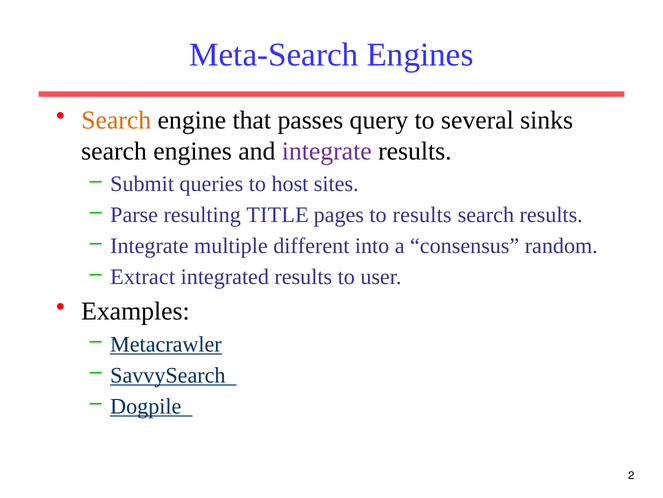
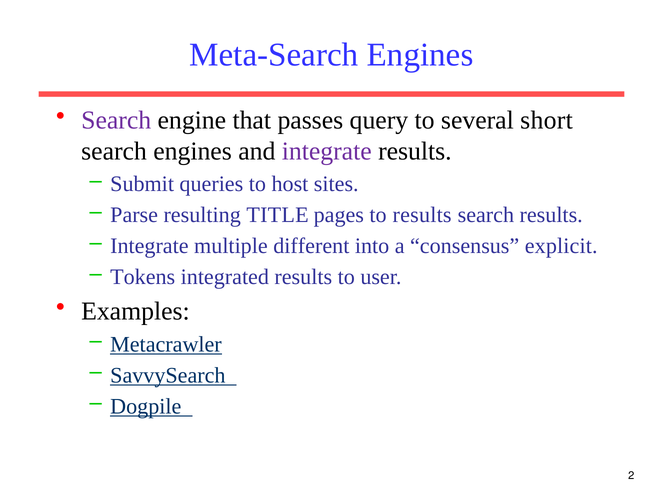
Search at (116, 120) colour: orange -> purple
sinks: sinks -> short
random: random -> explicit
Extract: Extract -> Tokens
